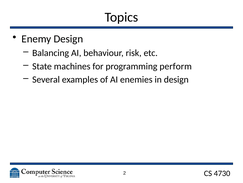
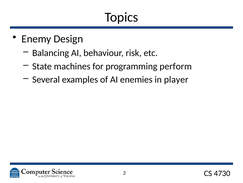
in design: design -> player
